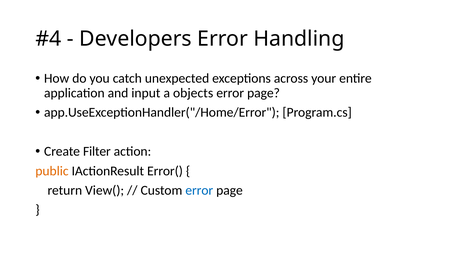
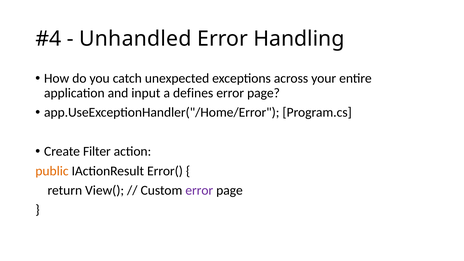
Developers: Developers -> Unhandled
objects: objects -> defines
error at (199, 190) colour: blue -> purple
